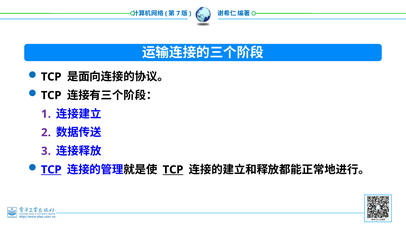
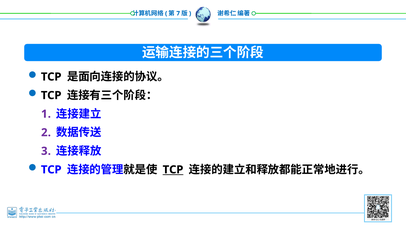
TCP at (51, 170) underline: present -> none
